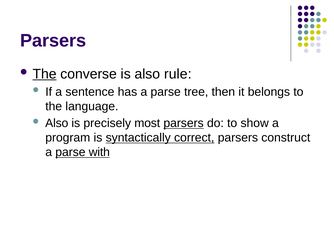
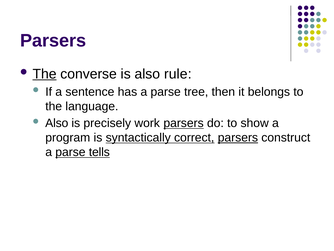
most: most -> work
parsers at (238, 137) underline: none -> present
with: with -> tells
